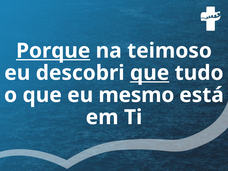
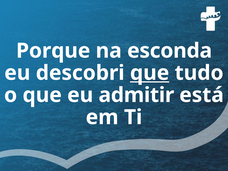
Porque underline: present -> none
teimoso: teimoso -> esconda
mesmo: mesmo -> admitir
